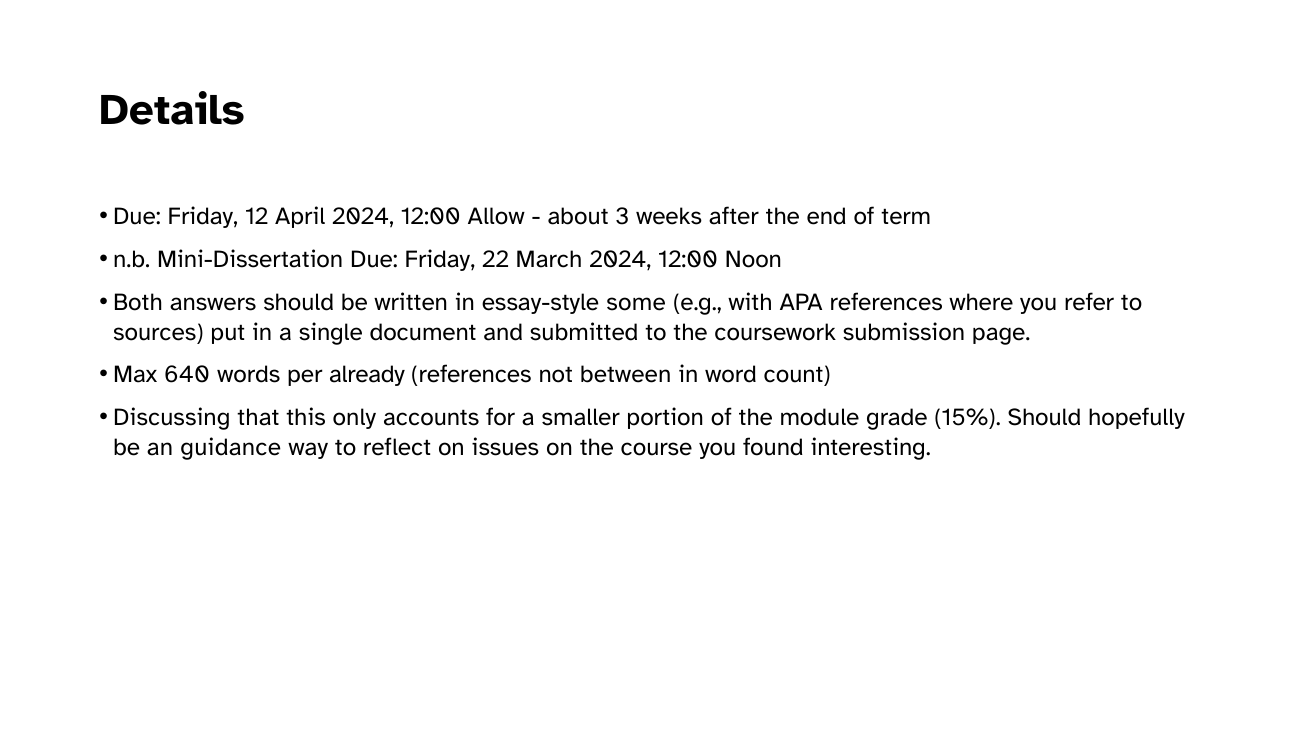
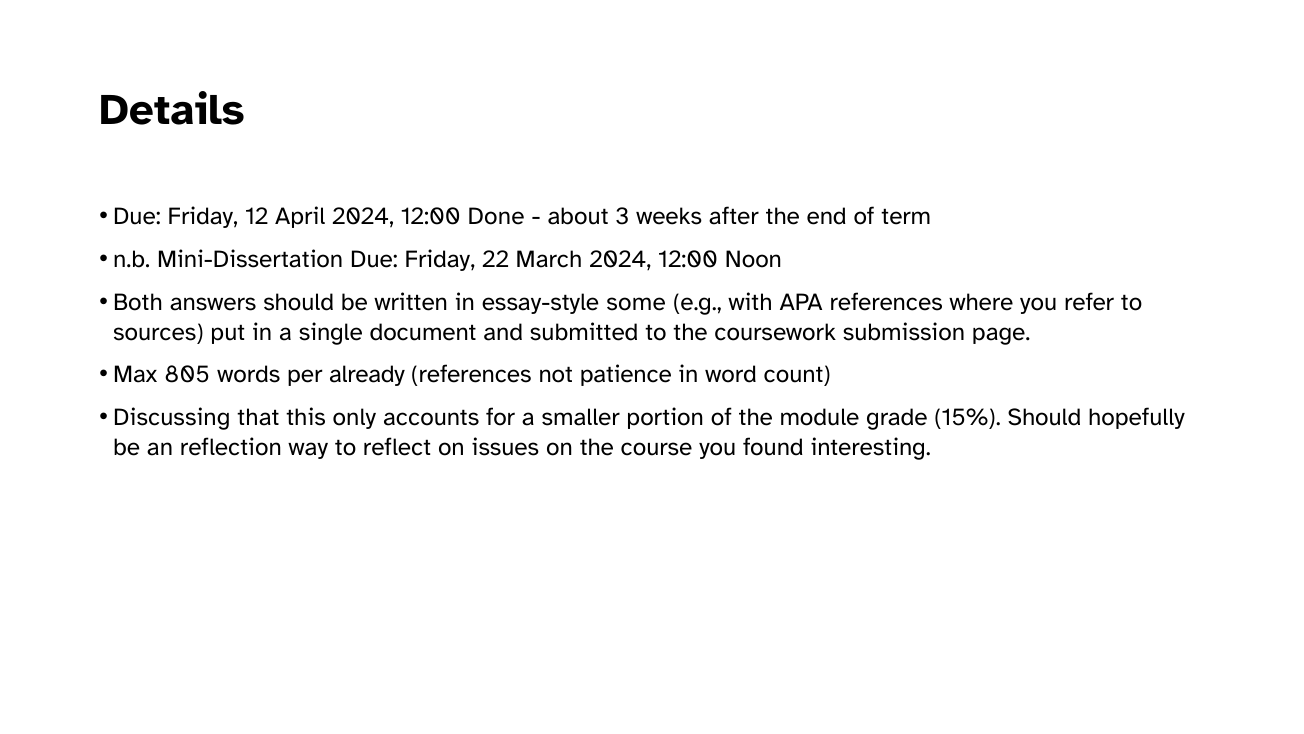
Allow: Allow -> Done
640: 640 -> 805
between: between -> patience
guidance: guidance -> reflection
